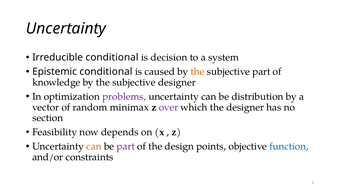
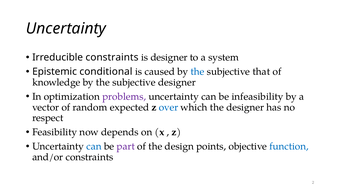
Irreducible conditional: conditional -> constraints
is decision: decision -> designer
the at (197, 72) colour: orange -> blue
subjective part: part -> that
distribution: distribution -> infeasibility
minimax: minimax -> expected
over colour: purple -> blue
section: section -> respect
can at (94, 147) colour: orange -> blue
